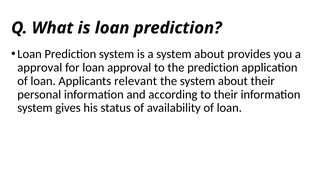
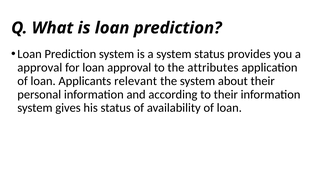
a system about: about -> status
the prediction: prediction -> attributes
